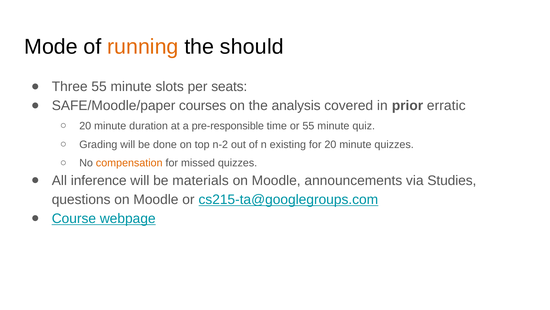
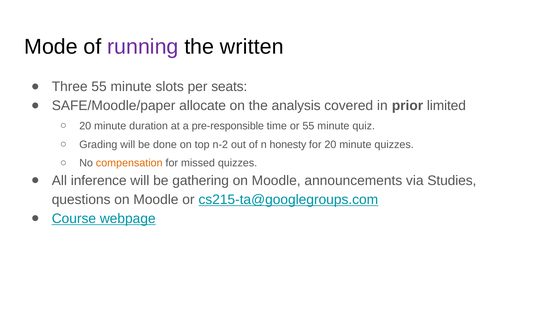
running colour: orange -> purple
should: should -> written
courses: courses -> allocate
erratic: erratic -> limited
existing: existing -> honesty
materials: materials -> gathering
